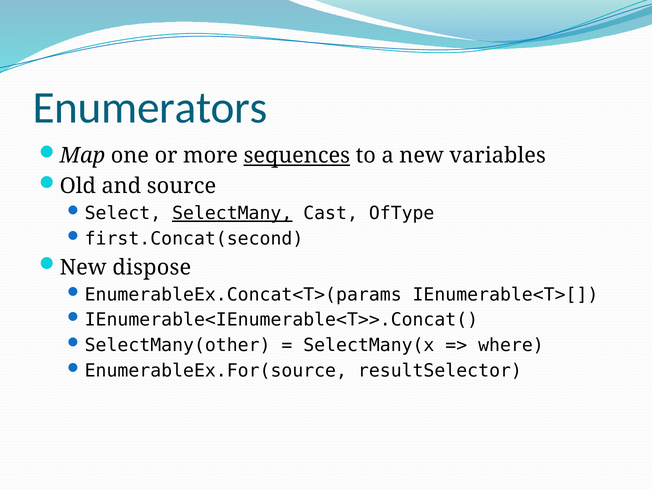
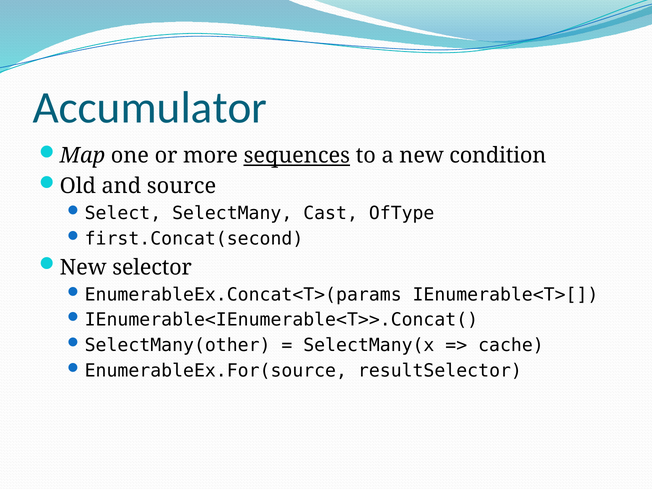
Enumerators: Enumerators -> Accumulator
variables: variables -> condition
SelectMany underline: present -> none
dispose: dispose -> selector
where: where -> cache
